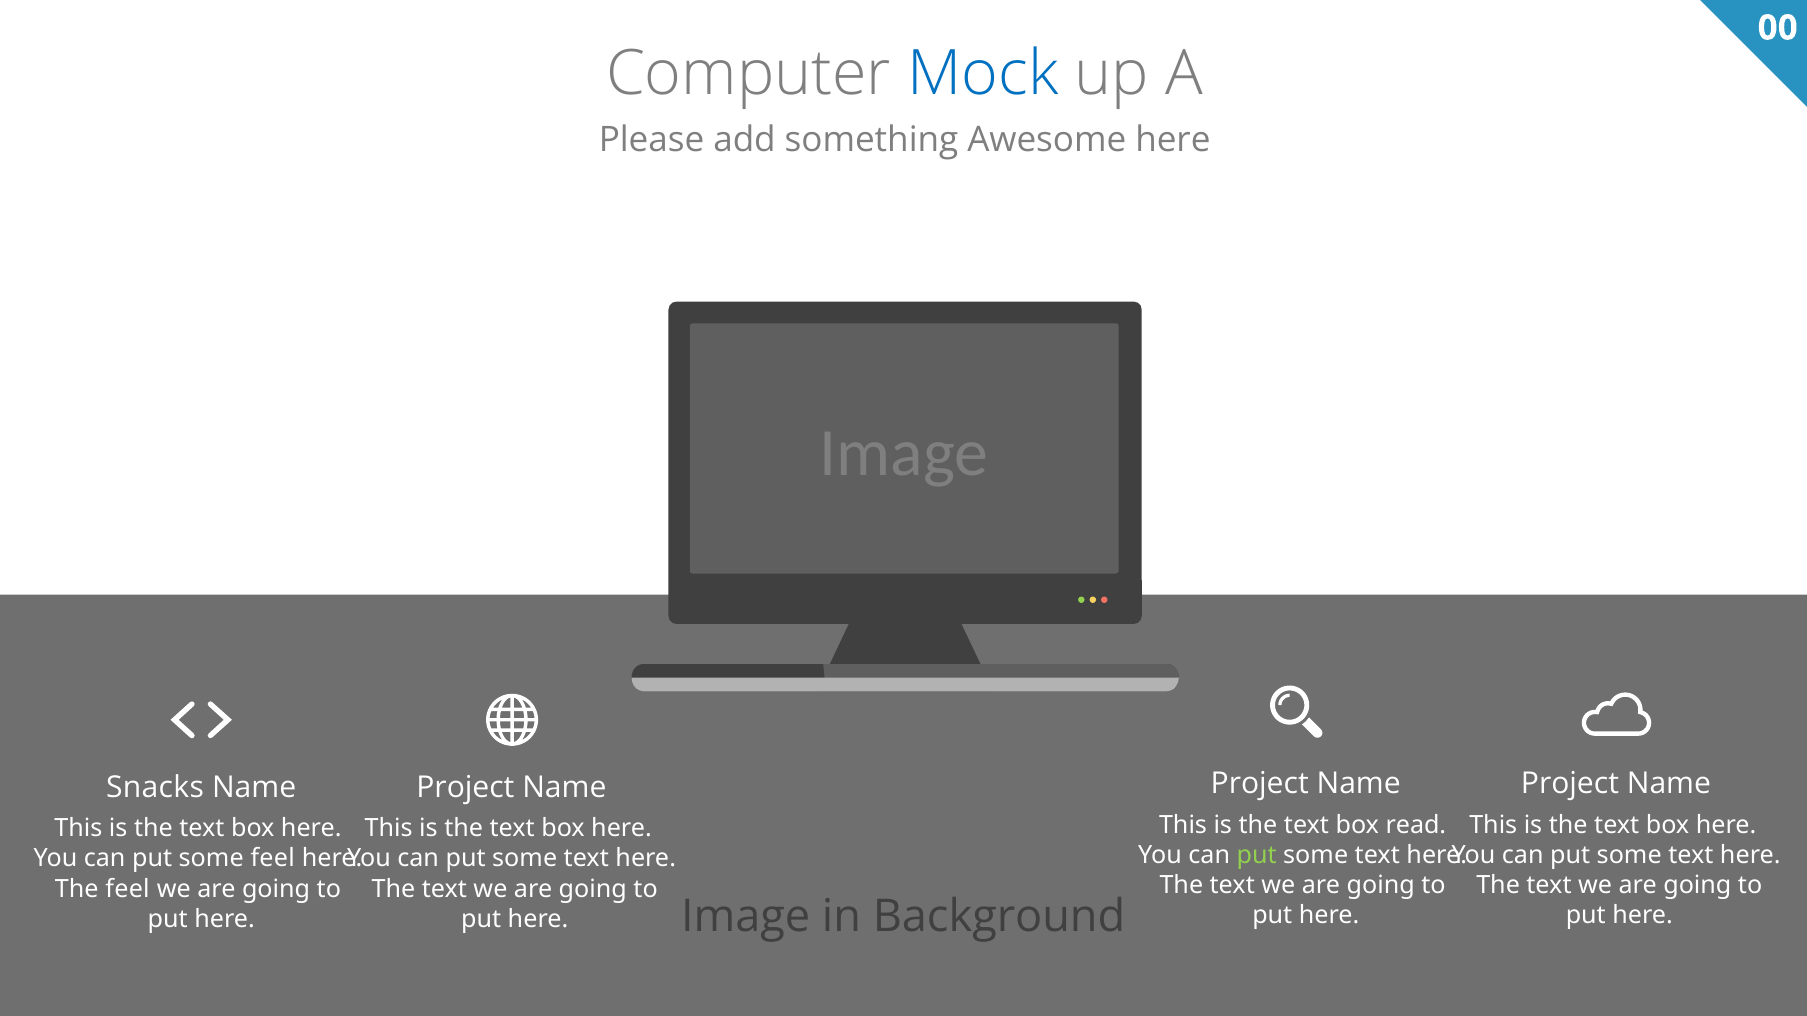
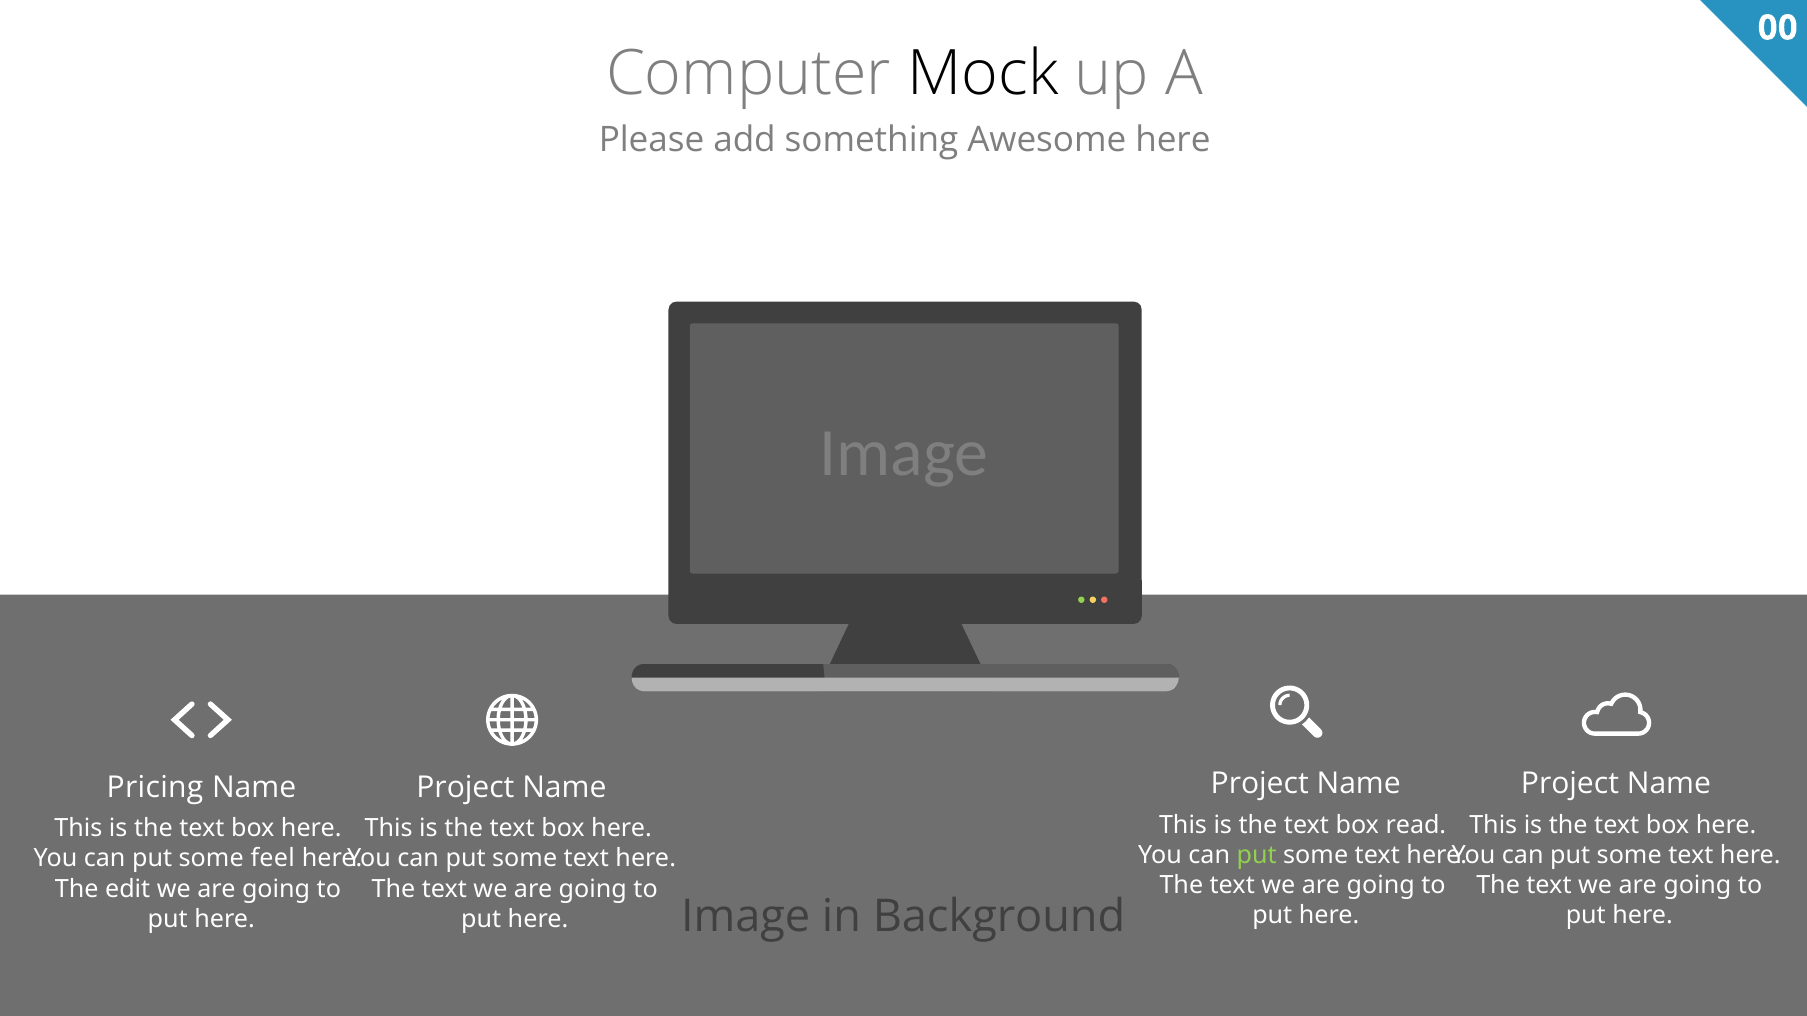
Mock colour: blue -> black
Snacks: Snacks -> Pricing
The feel: feel -> edit
